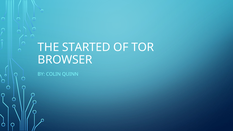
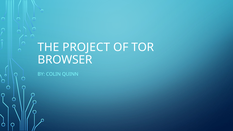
STARTED: STARTED -> PROJECT
